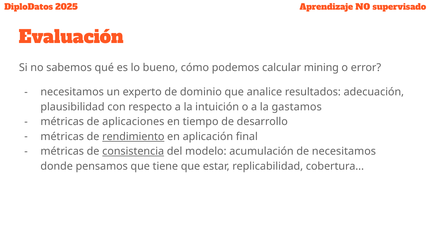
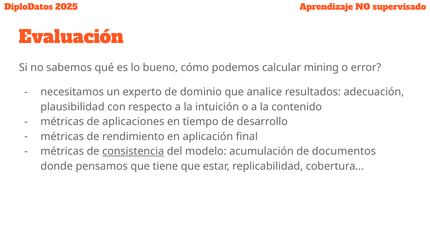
gastamos: gastamos -> contenido
rendimiento underline: present -> none
de necesitamos: necesitamos -> documentos
